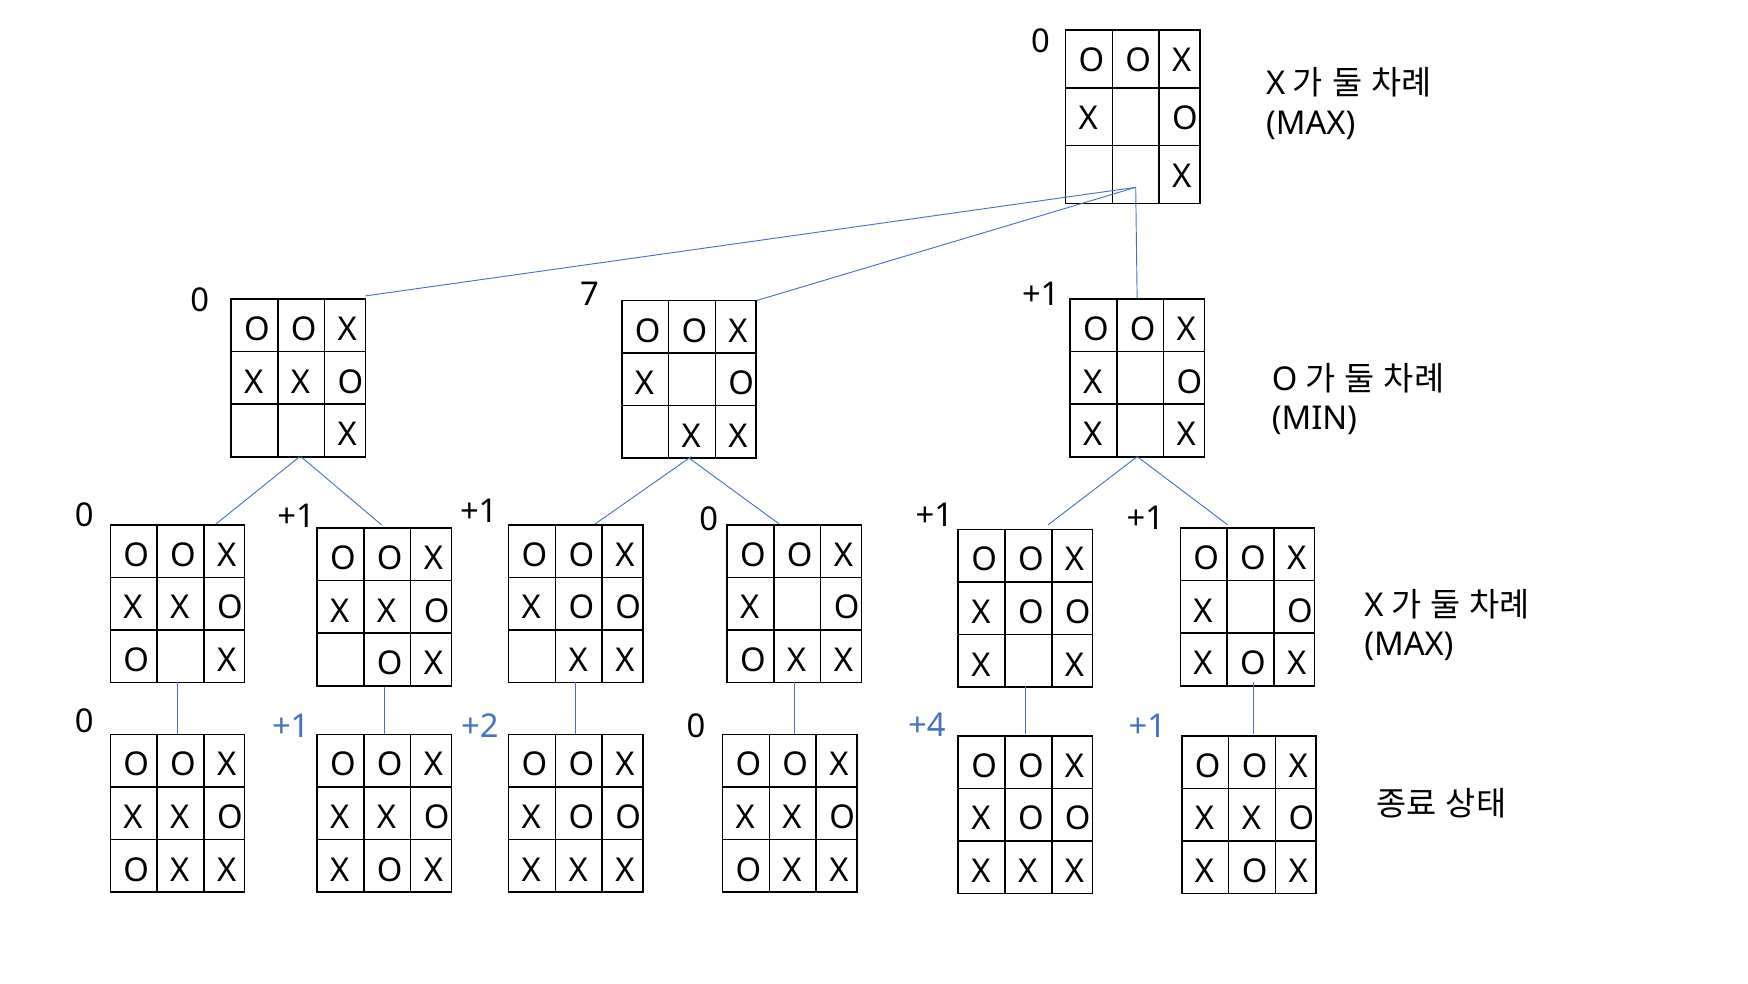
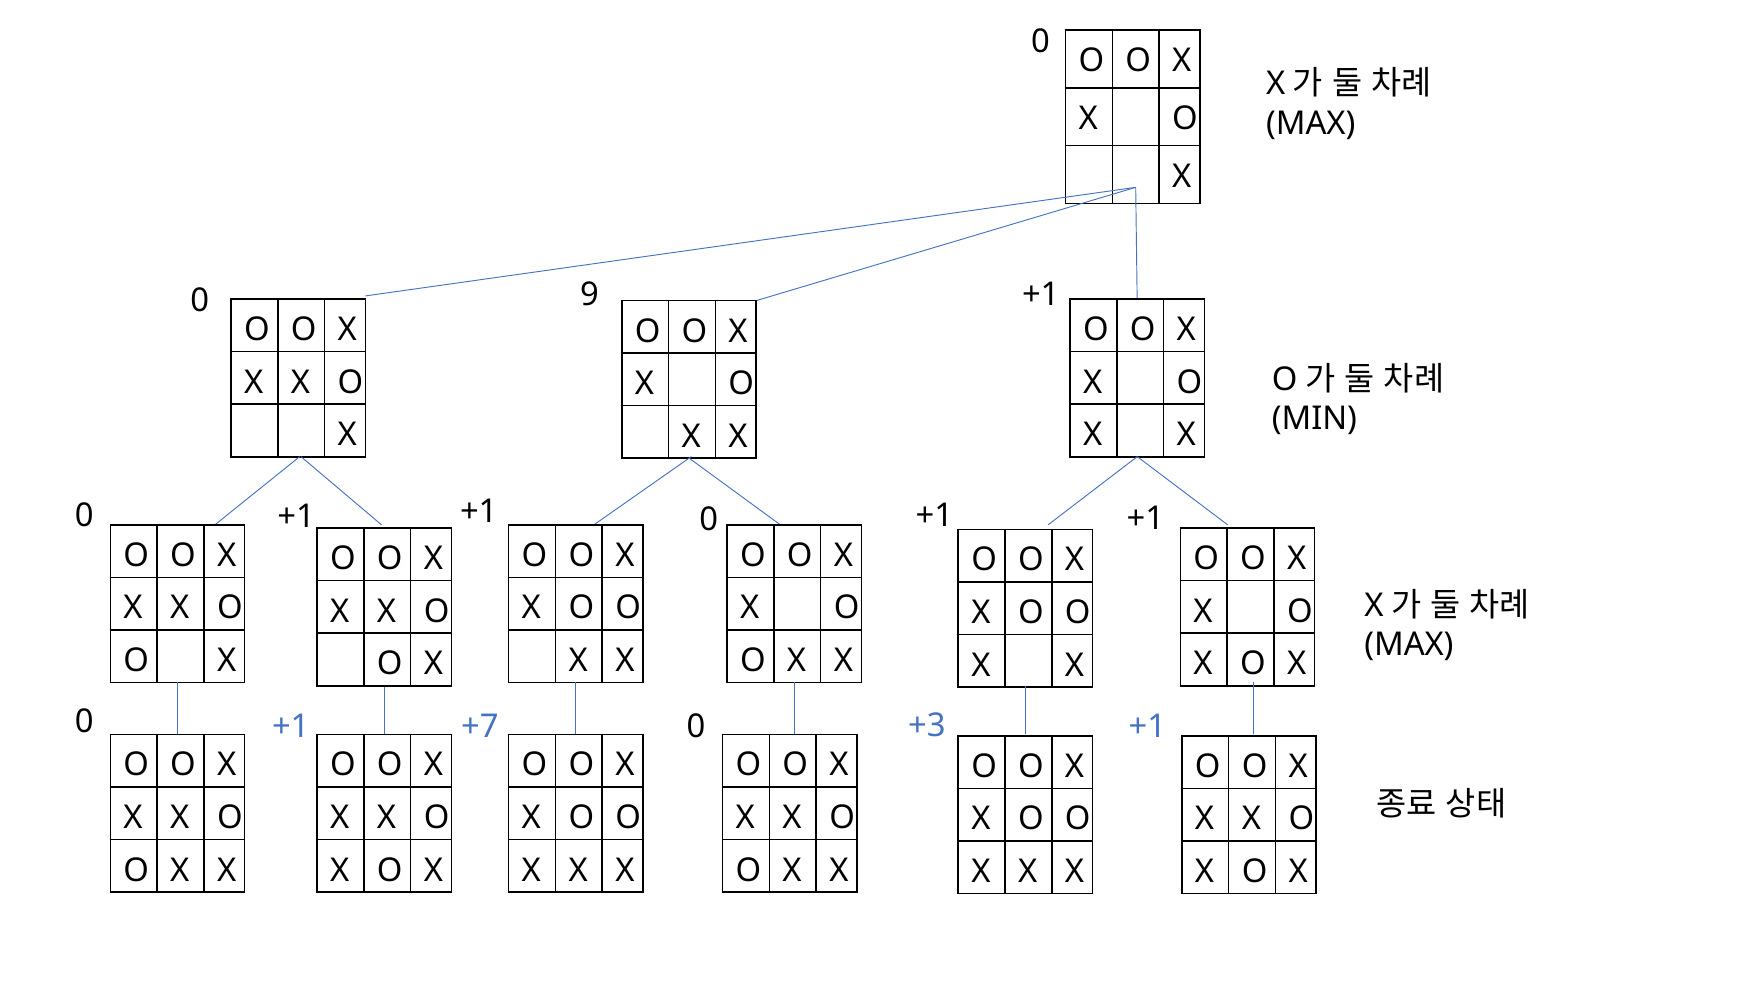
7: 7 -> 9
+2: +2 -> +7
+4: +4 -> +3
